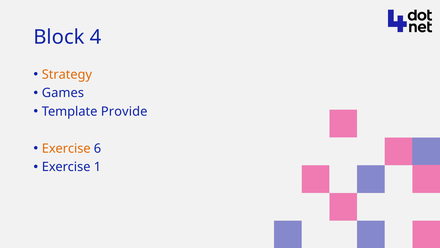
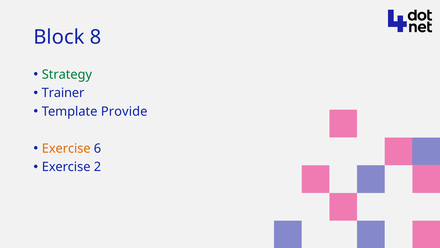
4: 4 -> 8
Strategy colour: orange -> green
Games: Games -> Trainer
1: 1 -> 2
